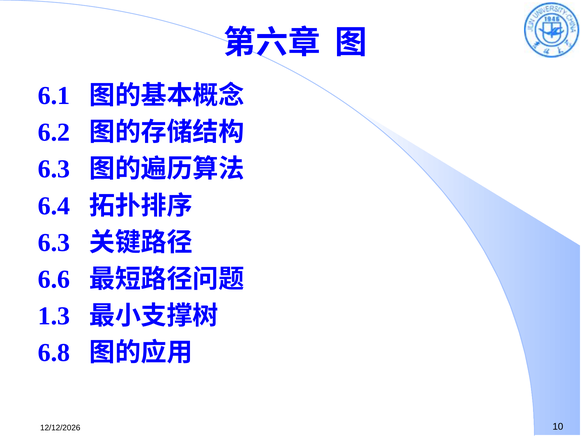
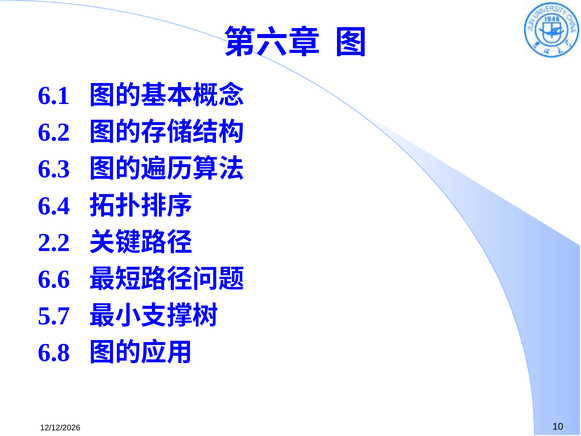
6.3 at (54, 242): 6.3 -> 2.2
1.3: 1.3 -> 5.7
